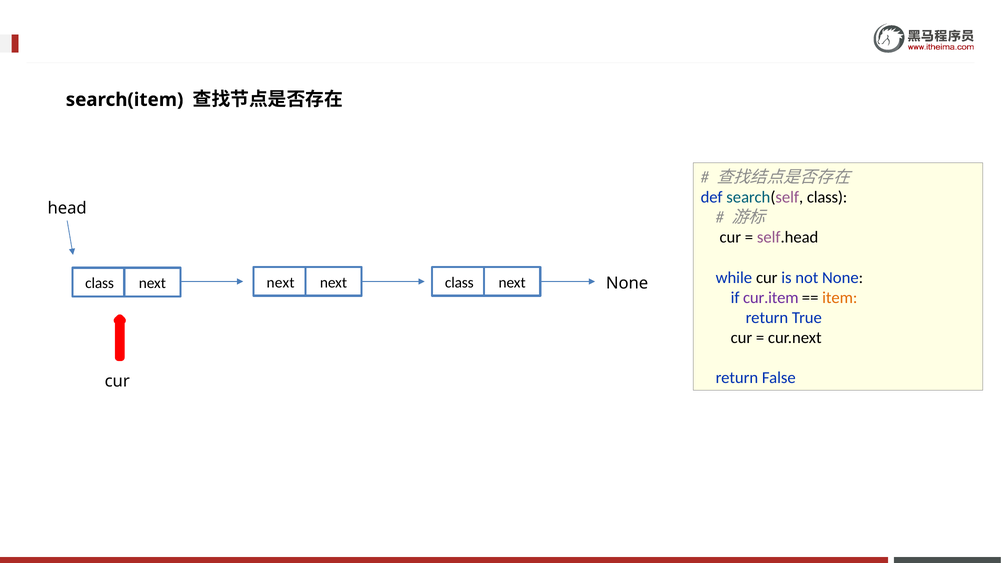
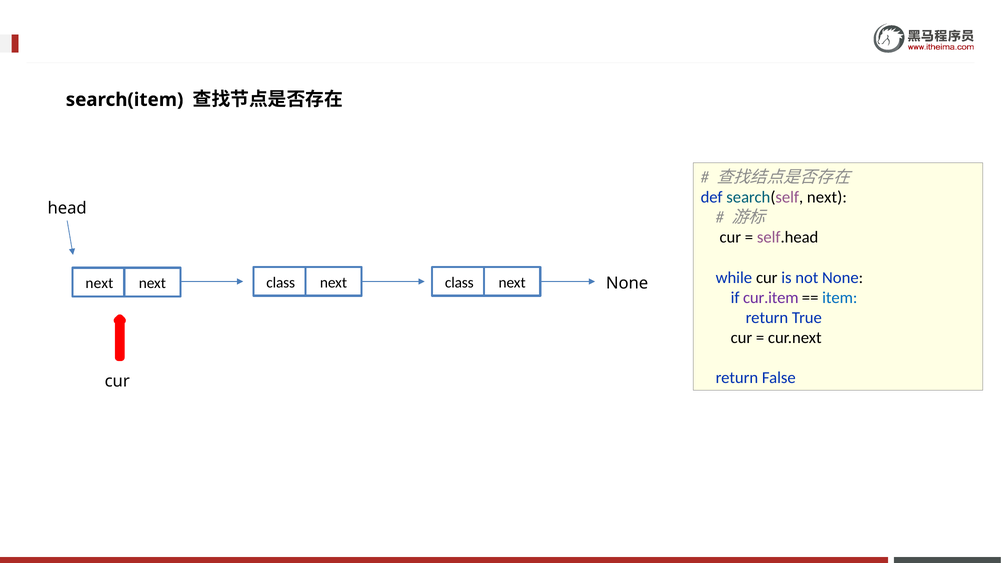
search(self class: class -> next
next at (281, 283): next -> class
class at (100, 283): class -> next
item colour: orange -> blue
